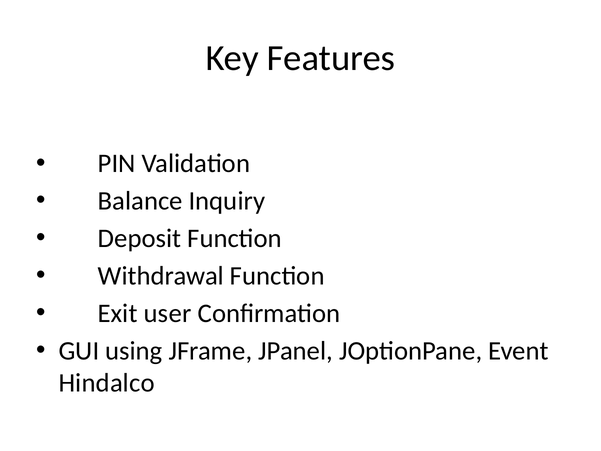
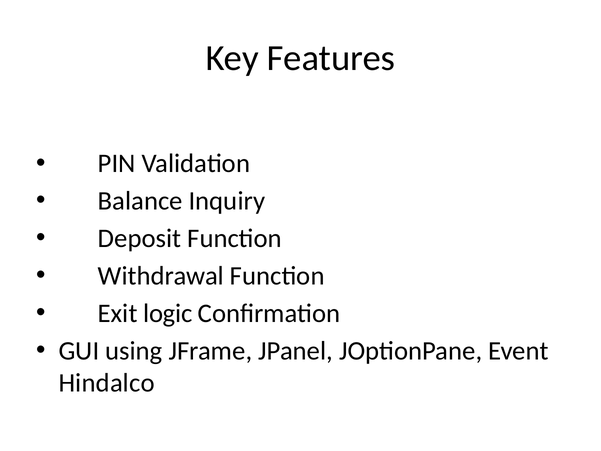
user: user -> logic
